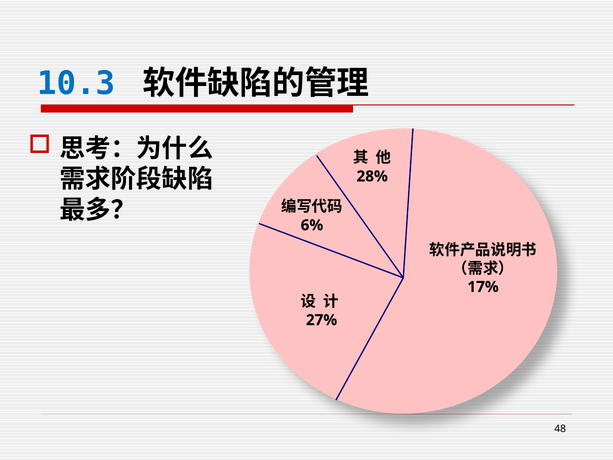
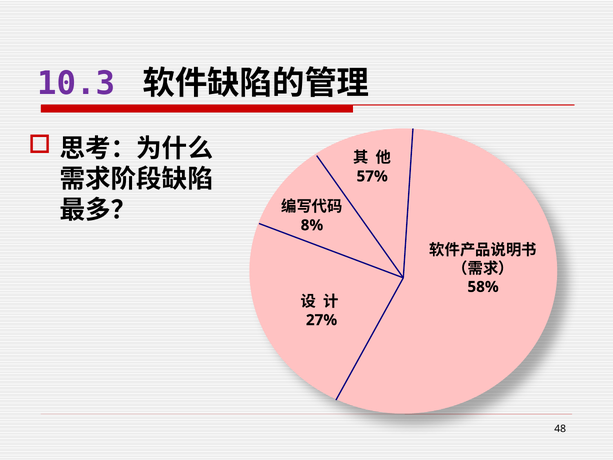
10.3 colour: blue -> purple
28%: 28% -> 57%
6%: 6% -> 8%
17%: 17% -> 58%
